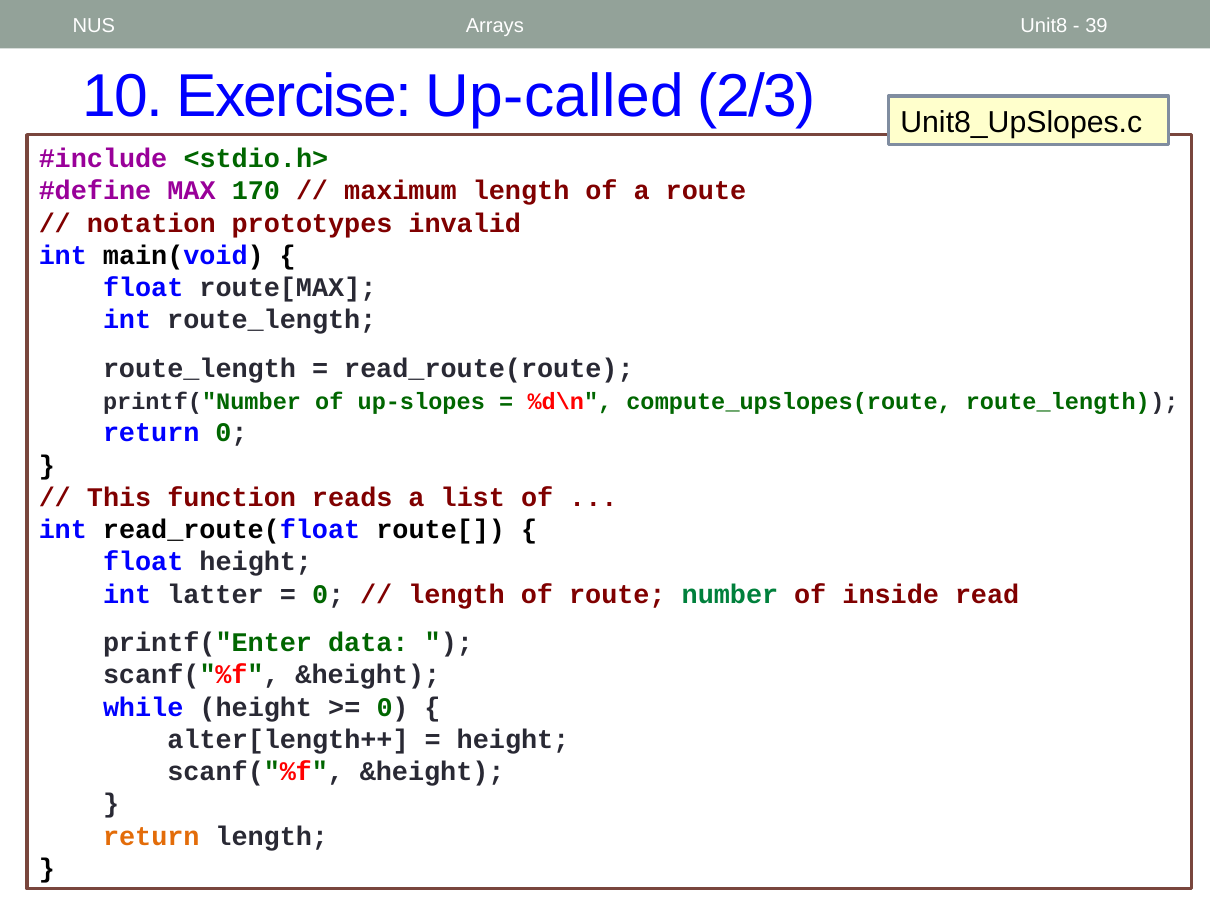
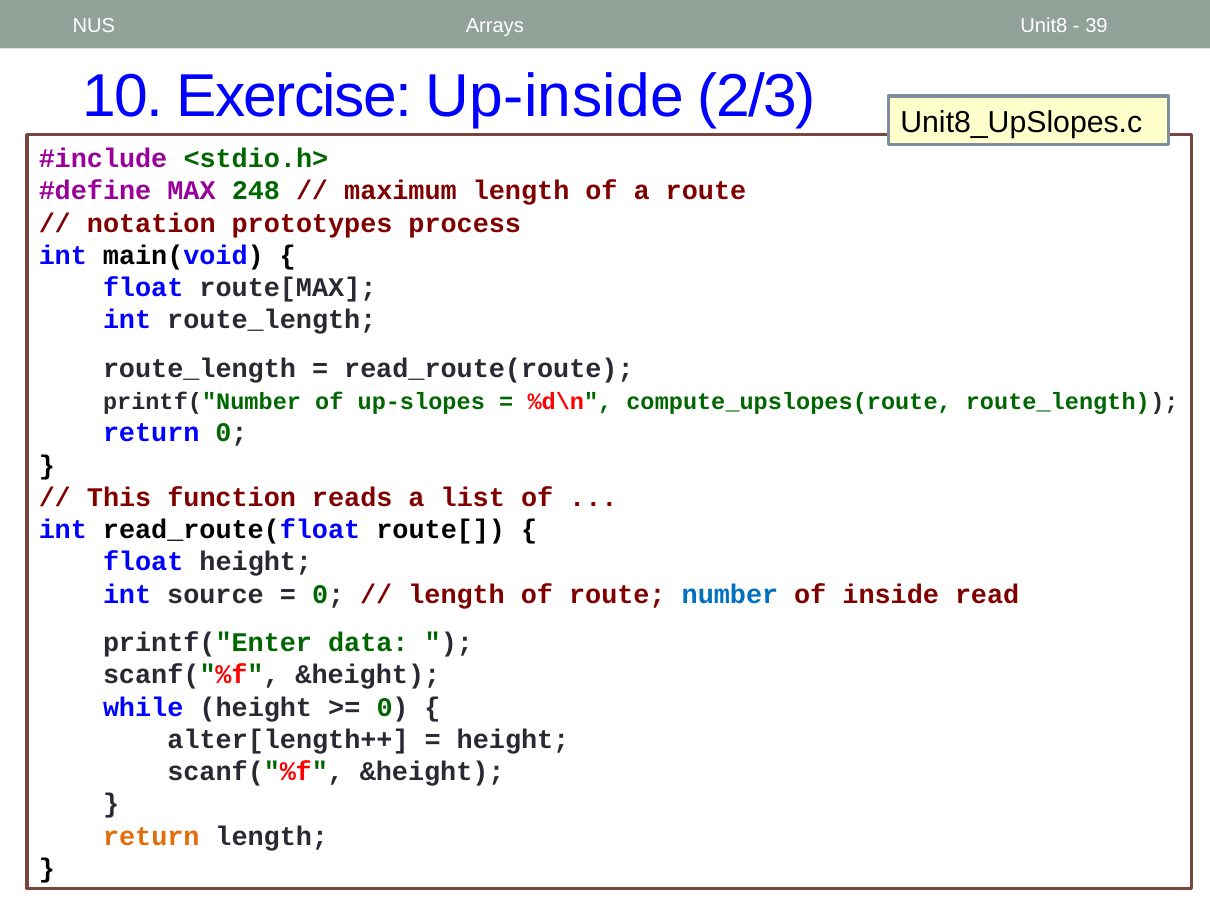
Up-called: Up-called -> Up-inside
170: 170 -> 248
invalid: invalid -> process
latter: latter -> source
number colour: green -> blue
